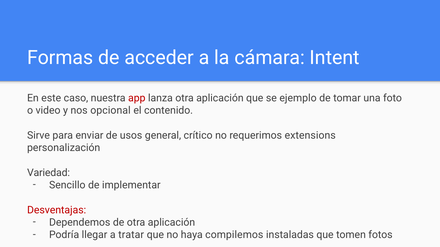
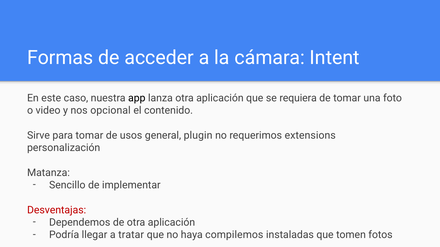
app colour: red -> black
ejemplo: ejemplo -> requiera
para enviar: enviar -> tomar
crítico: crítico -> plugin
Variedad: Variedad -> Matanza
